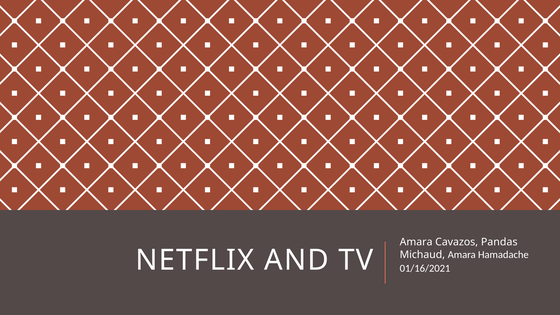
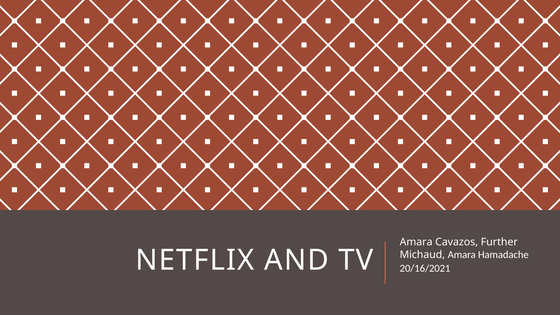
Pandas: Pandas -> Further
01/16/2021: 01/16/2021 -> 20/16/2021
